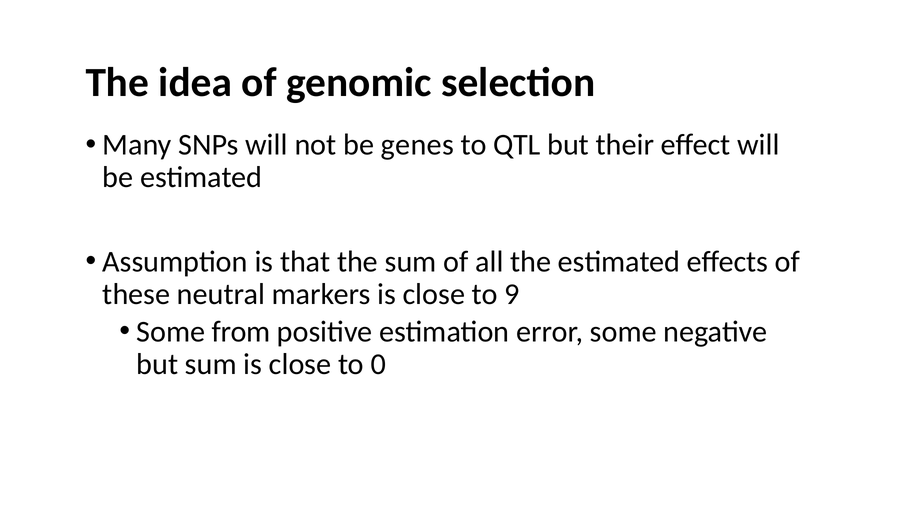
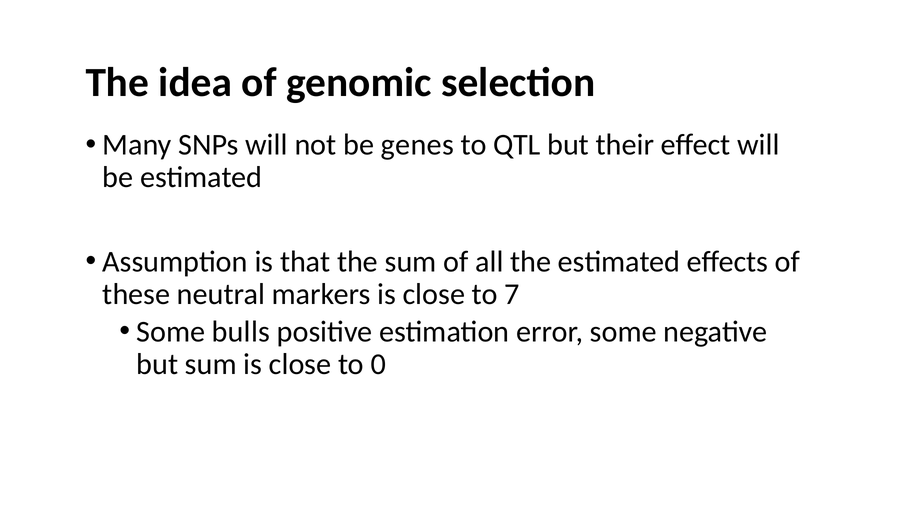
9: 9 -> 7
from: from -> bulls
